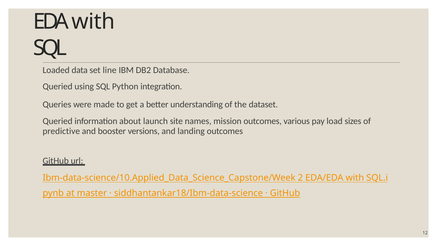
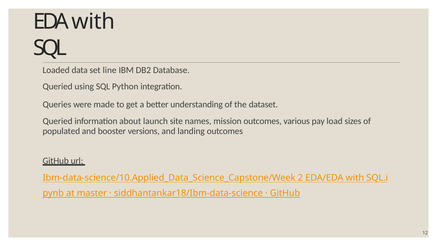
predictive: predictive -> populated
